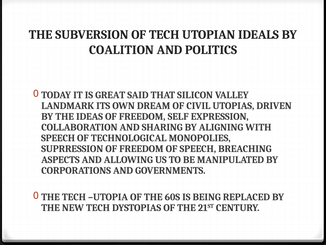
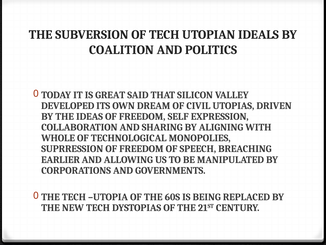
LANDMARK: LANDMARK -> DEVELOPED
SPEECH at (58, 138): SPEECH -> WHOLE
ASPECTS: ASPECTS -> EARLIER
